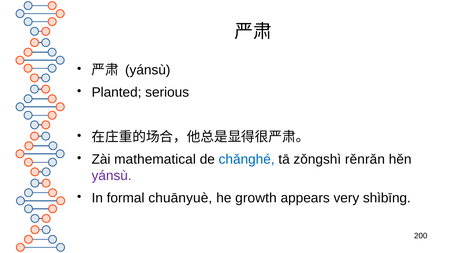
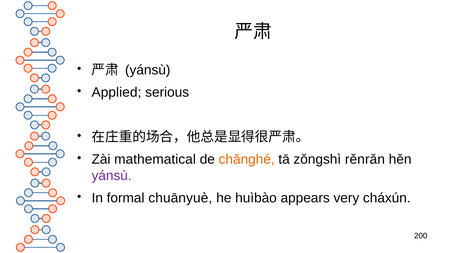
Planted: Planted -> Applied
chǎnghé colour: blue -> orange
growth: growth -> huìbào
shìbīng: shìbīng -> cháxún
